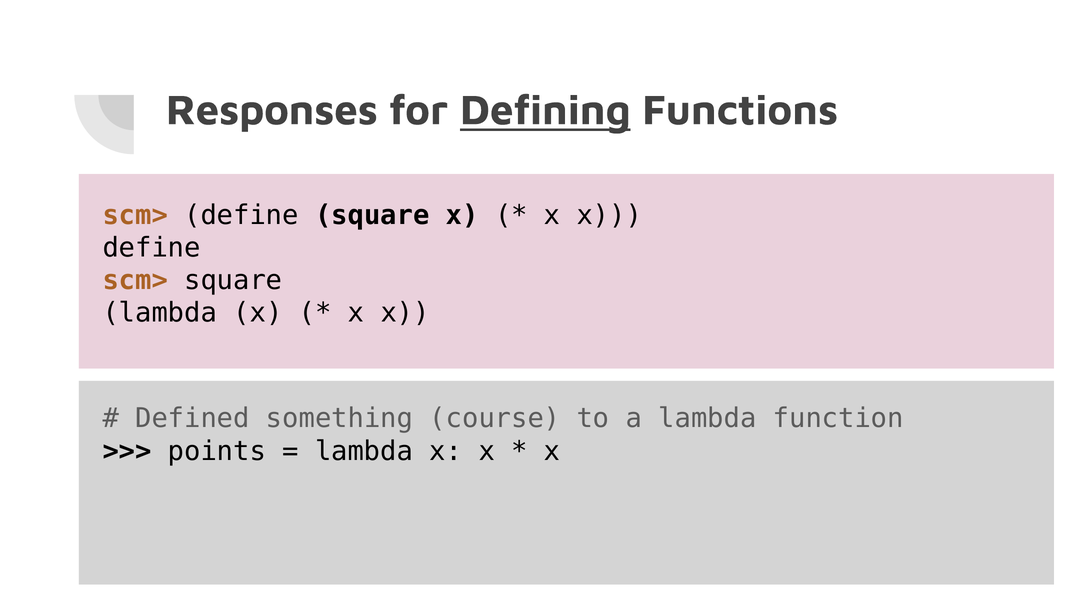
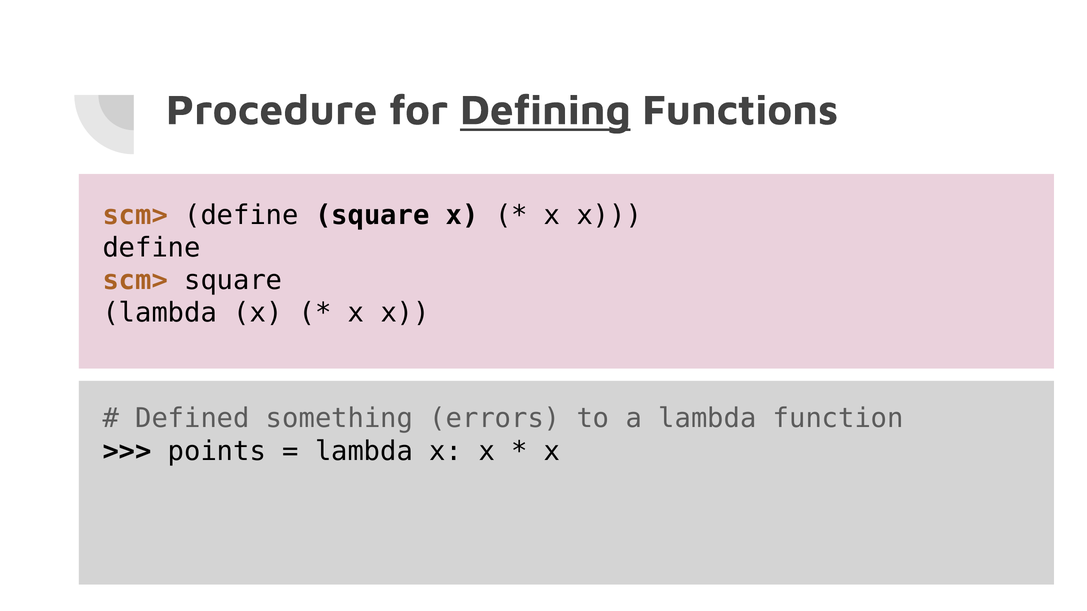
Responses: Responses -> Procedure
course: course -> errors
